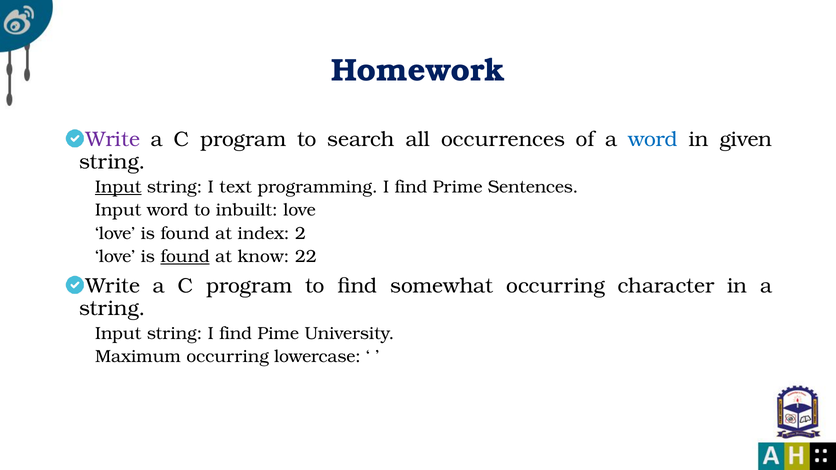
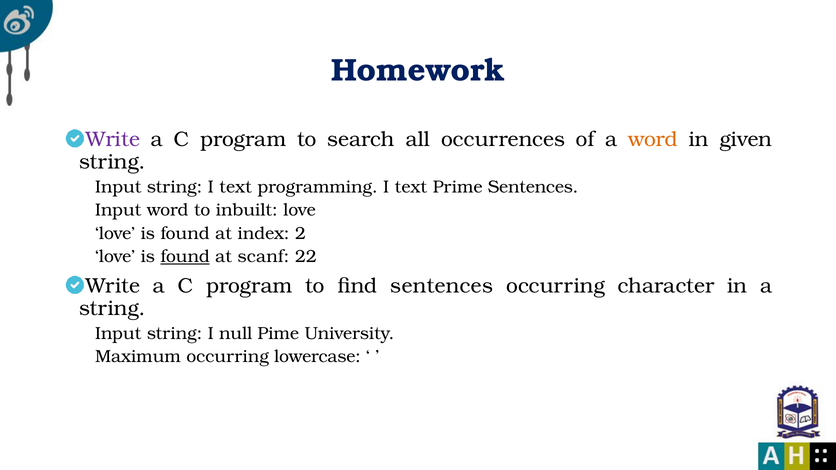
word at (653, 139) colour: blue -> orange
Input at (118, 187) underline: present -> none
programming I find: find -> text
know: know -> scanf
find somewhat: somewhat -> sentences
string I find: find -> null
